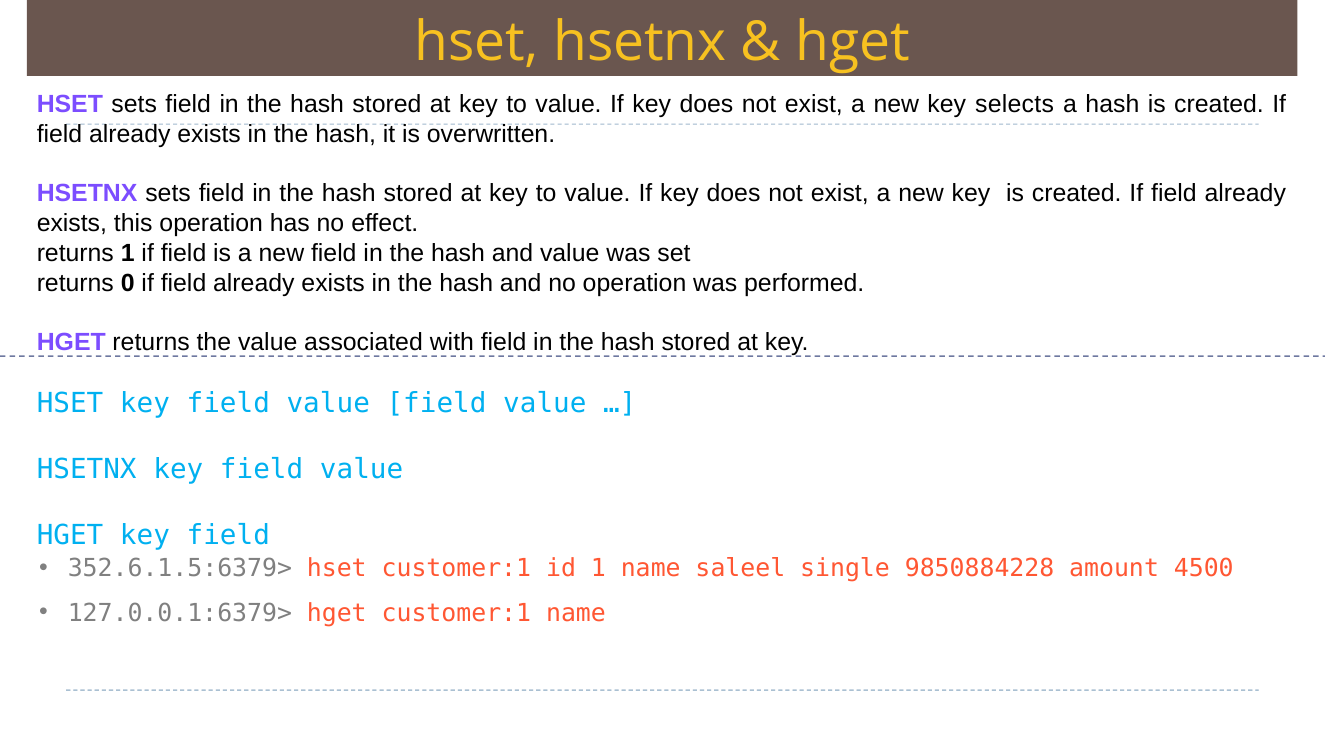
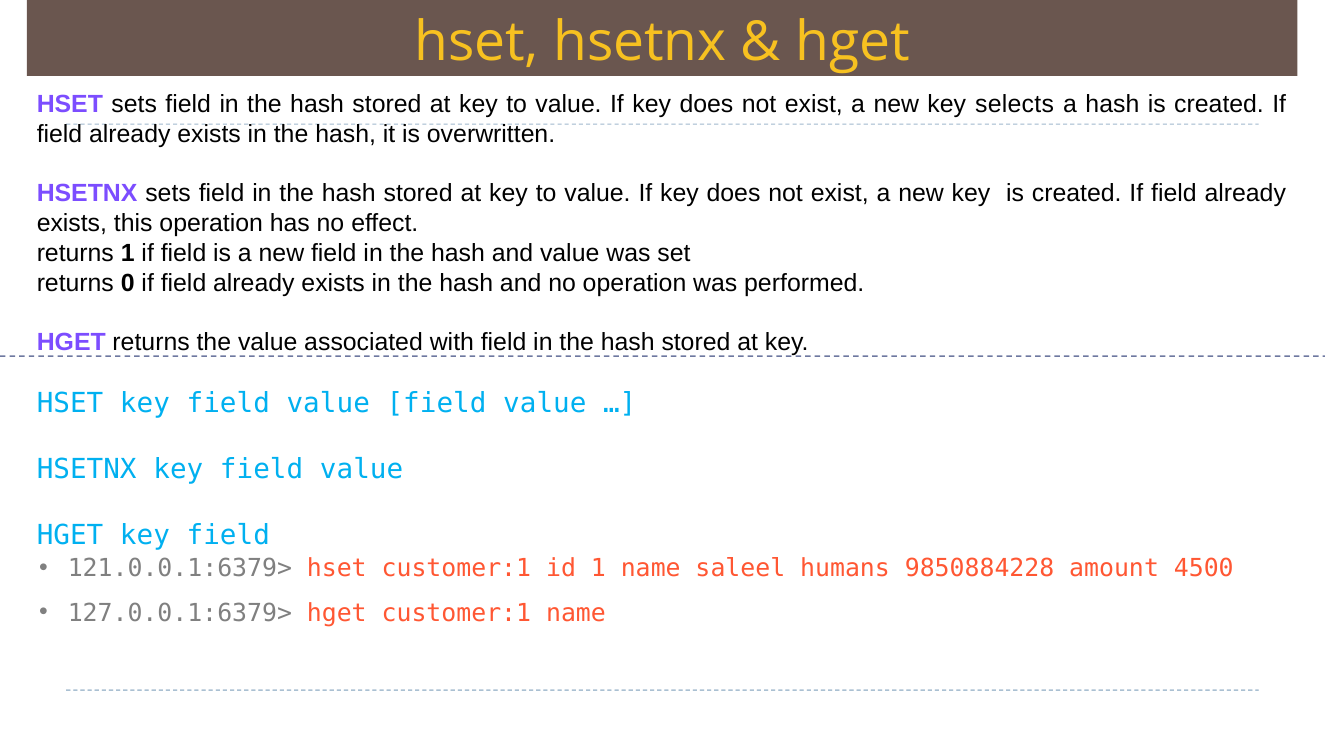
352.6.1.5:6379>: 352.6.1.5:6379> -> 121.0.0.1:6379>
single: single -> humans
